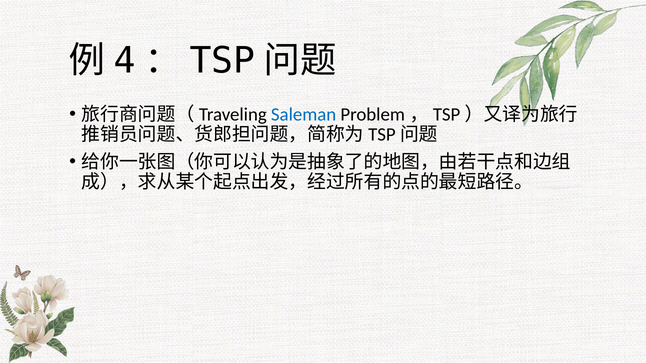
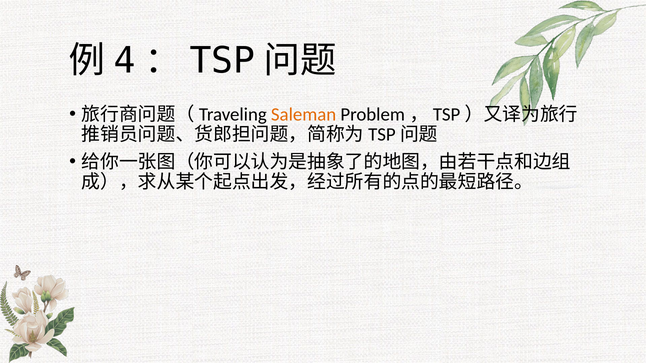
Saleman colour: blue -> orange
